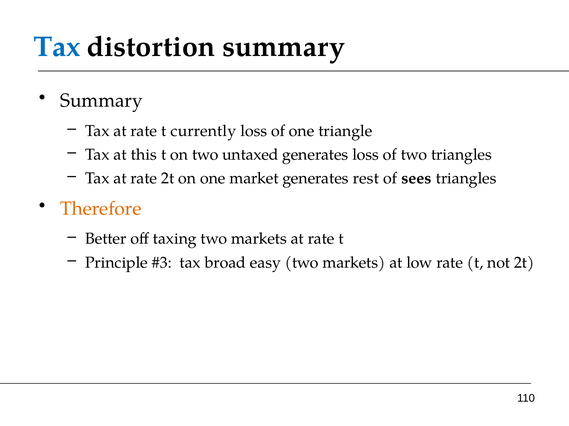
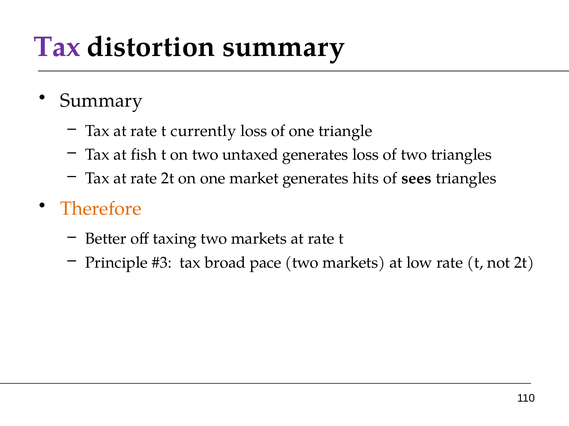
Tax at (57, 47) colour: blue -> purple
this: this -> fish
rest: rest -> hits
easy: easy -> pace
